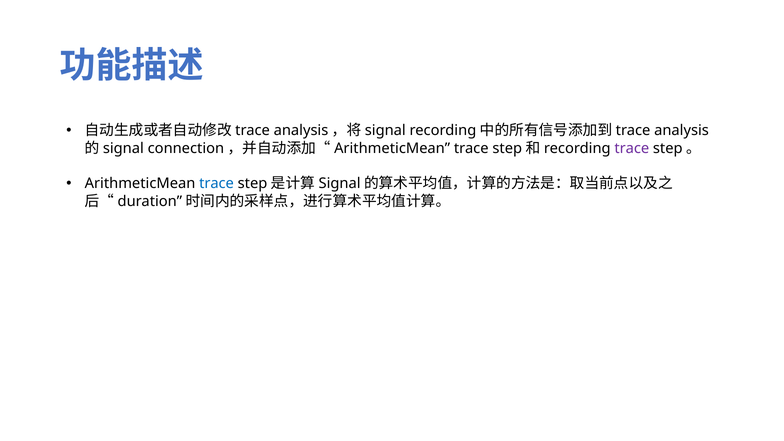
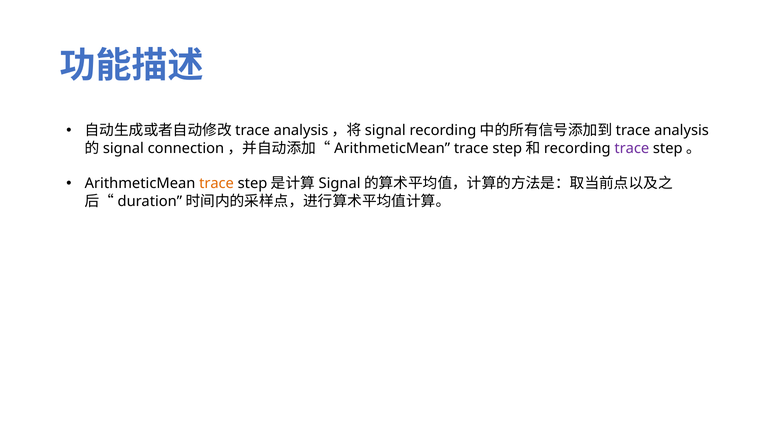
trace at (217, 184) colour: blue -> orange
